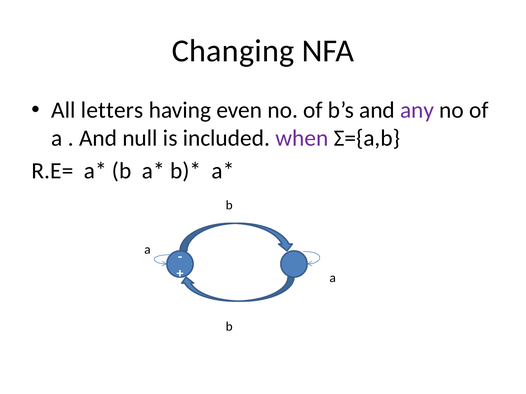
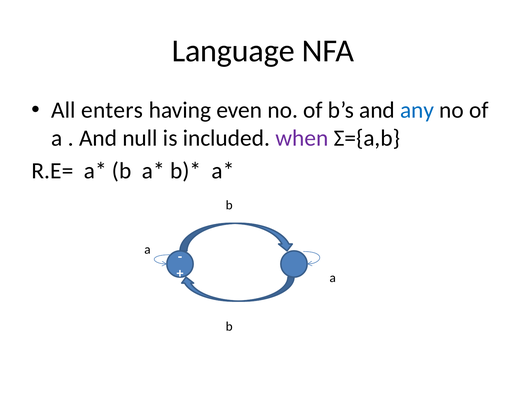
Changing: Changing -> Language
letters: letters -> enters
any colour: purple -> blue
